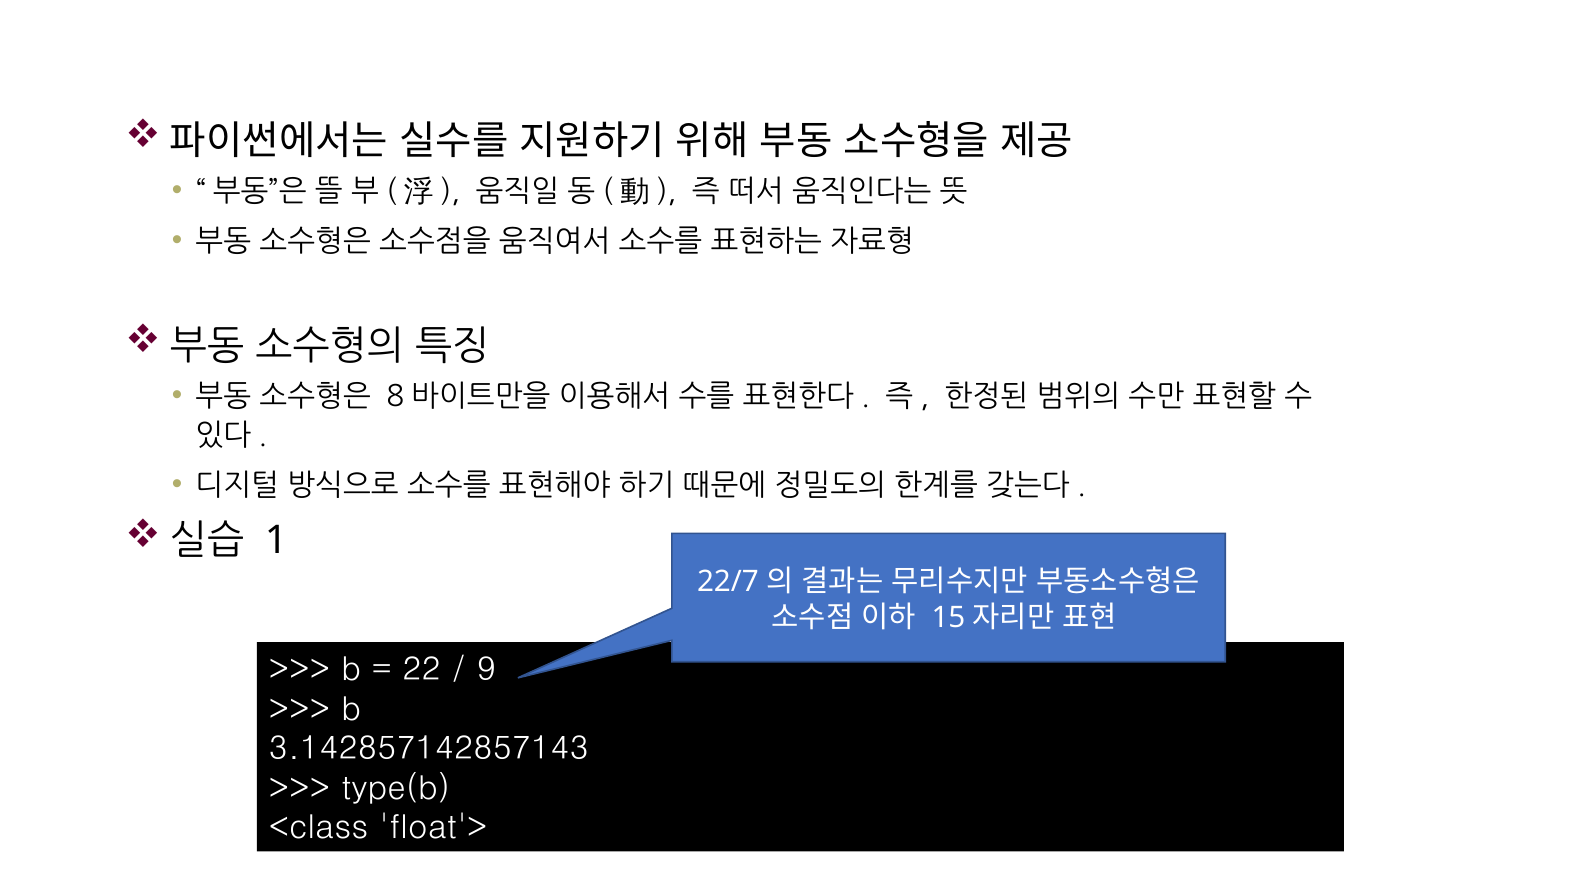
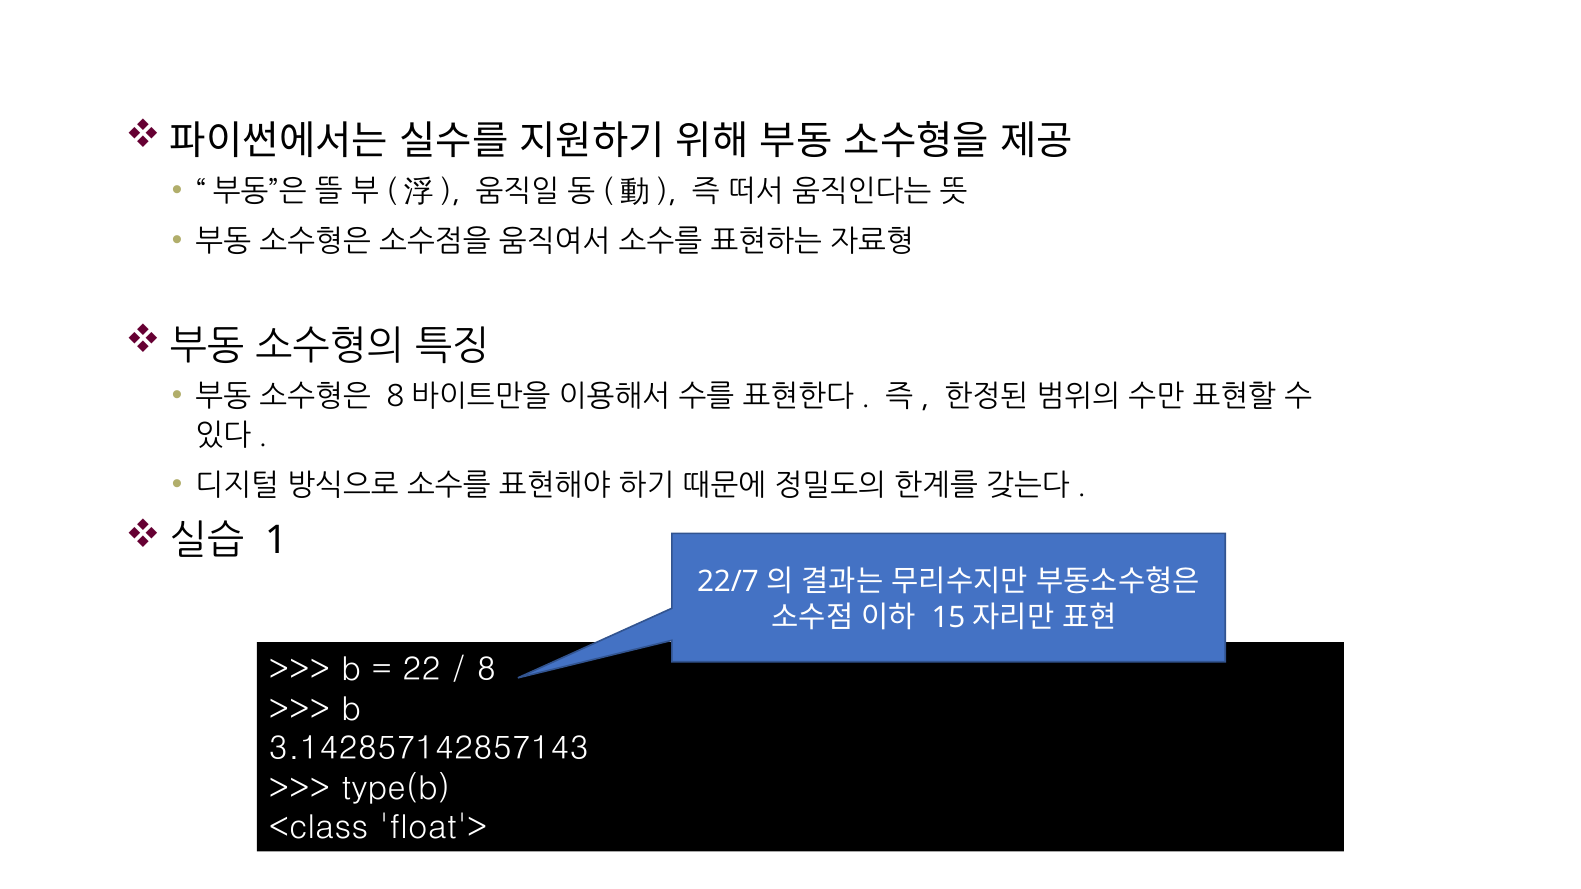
9: 9 -> 8
